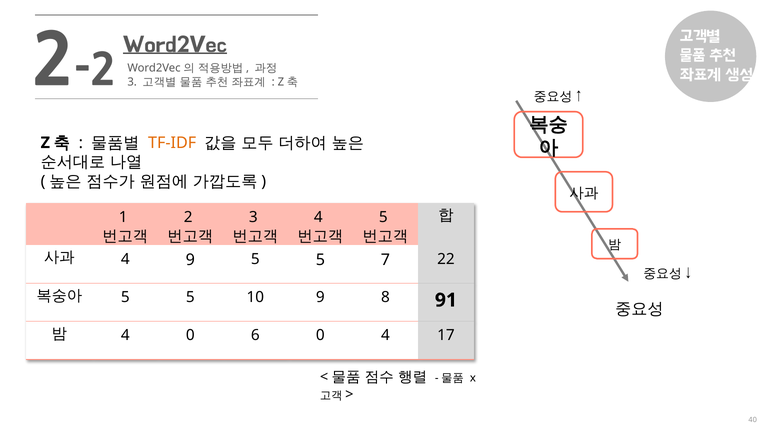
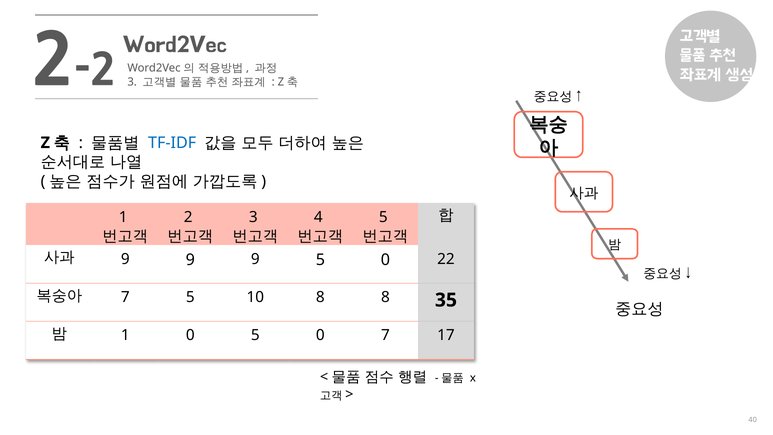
Word2Vec underline: present -> none
TF-IDF colour: orange -> blue
4 at (125, 259): 4 -> 9
5 at (255, 259): 5 -> 9
7 at (385, 260): 7 -> 0
5 at (125, 297): 5 -> 7
10 9: 9 -> 8
91: 91 -> 35
4 at (125, 335): 4 -> 1
0 6: 6 -> 5
0 4: 4 -> 7
